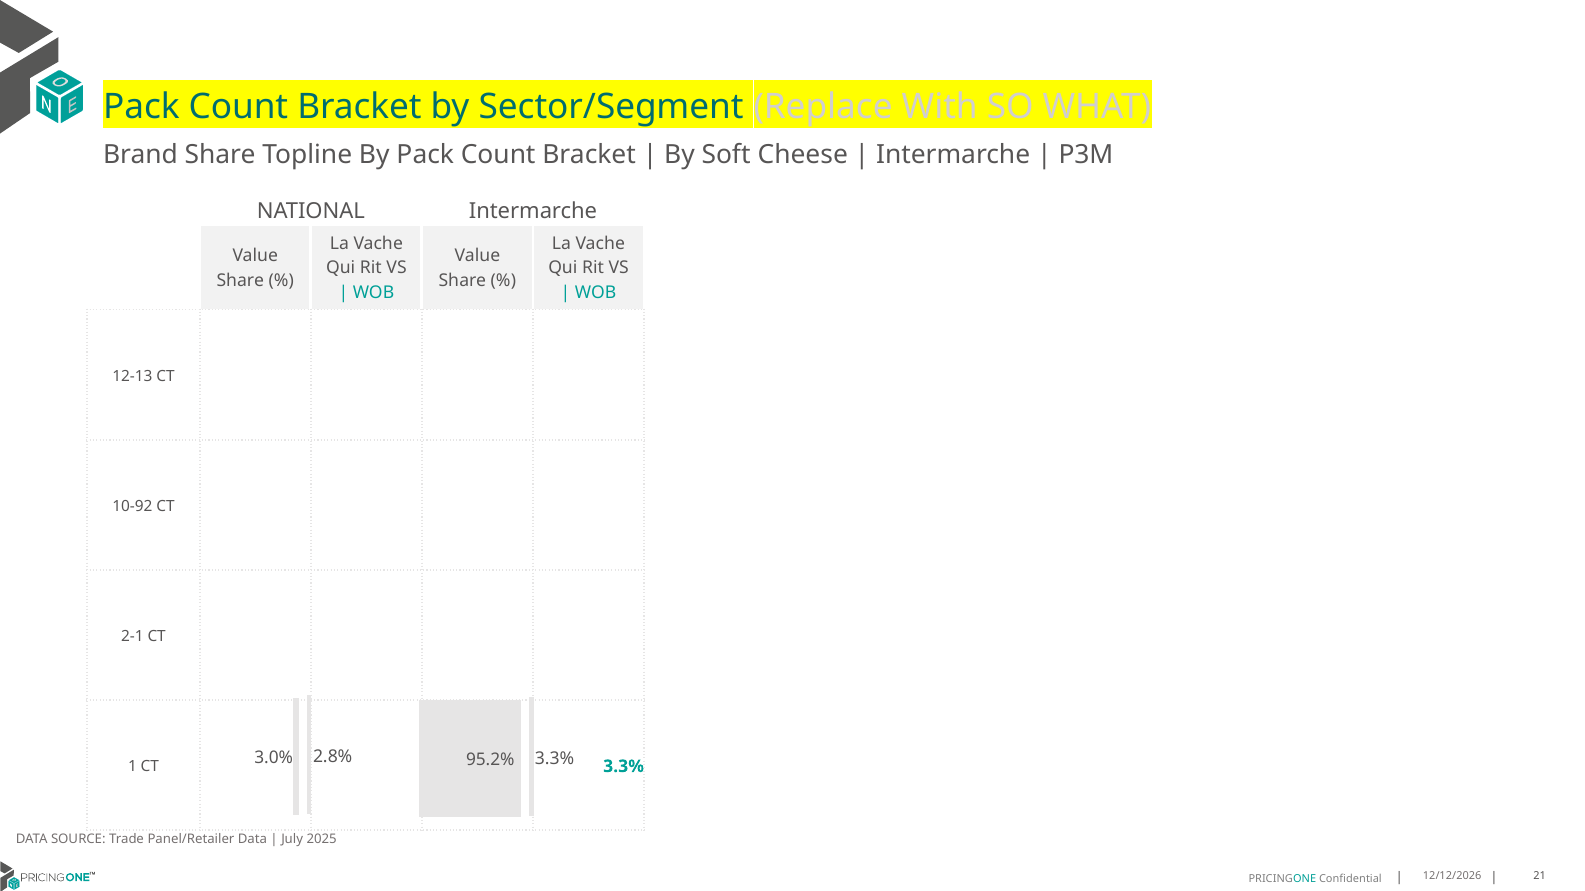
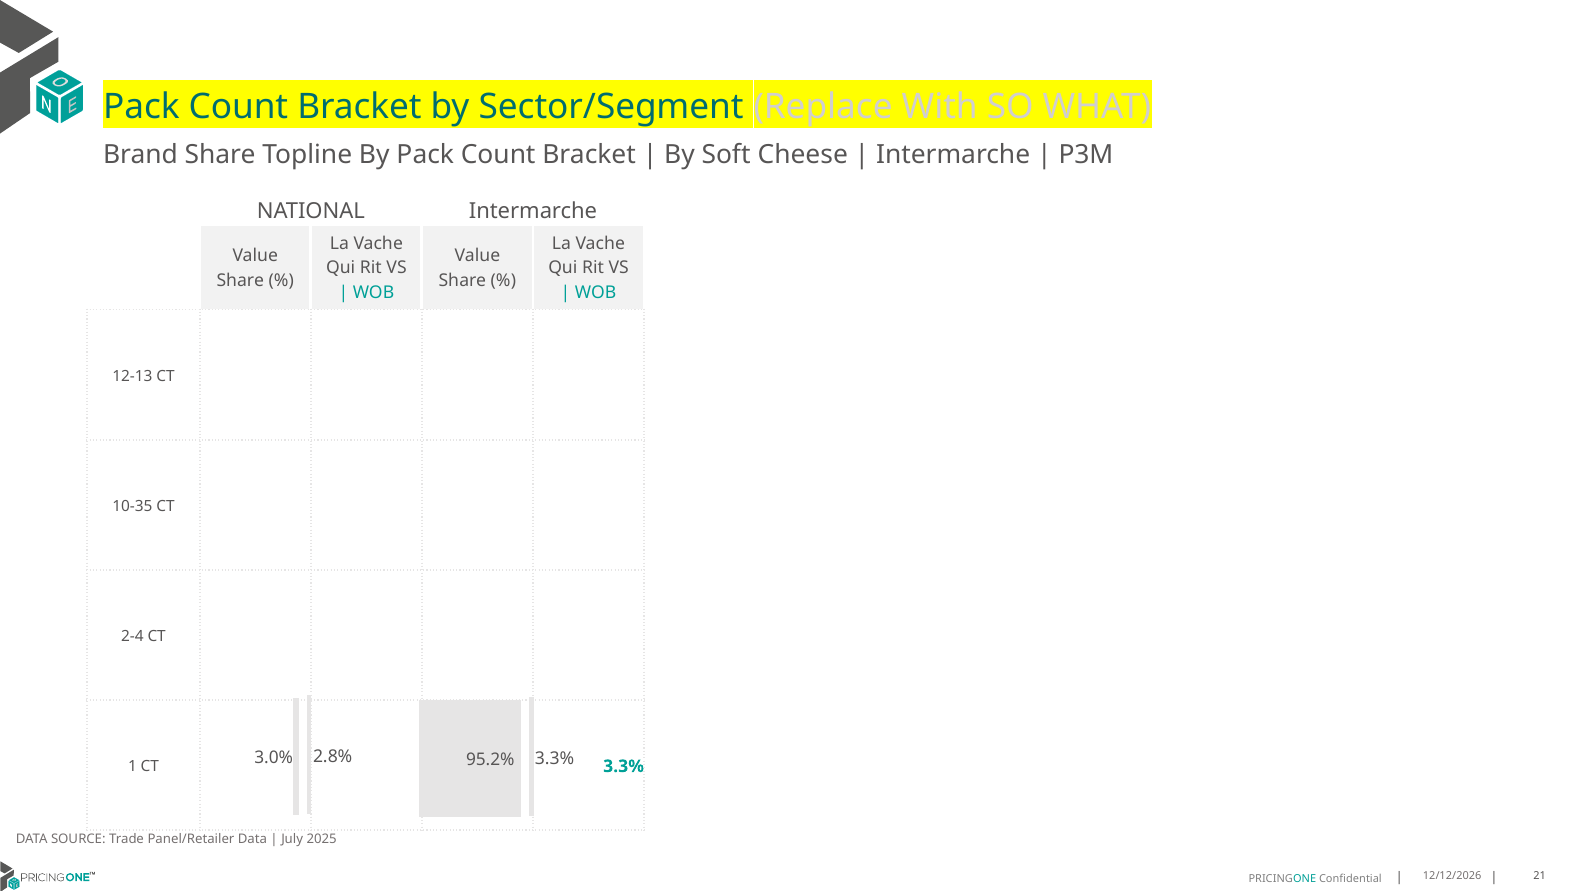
10-92: 10-92 -> 10-35
2-1: 2-1 -> 2-4
